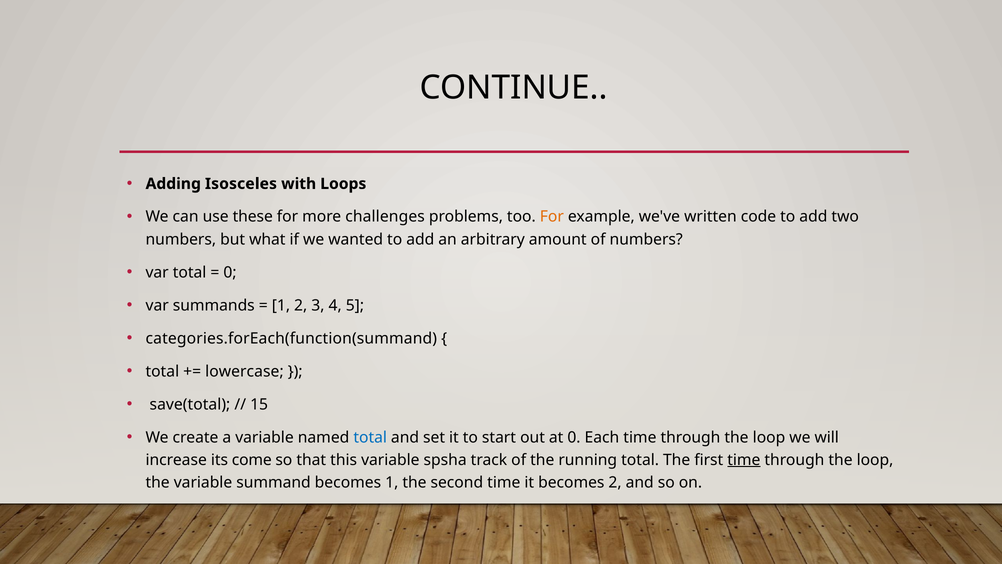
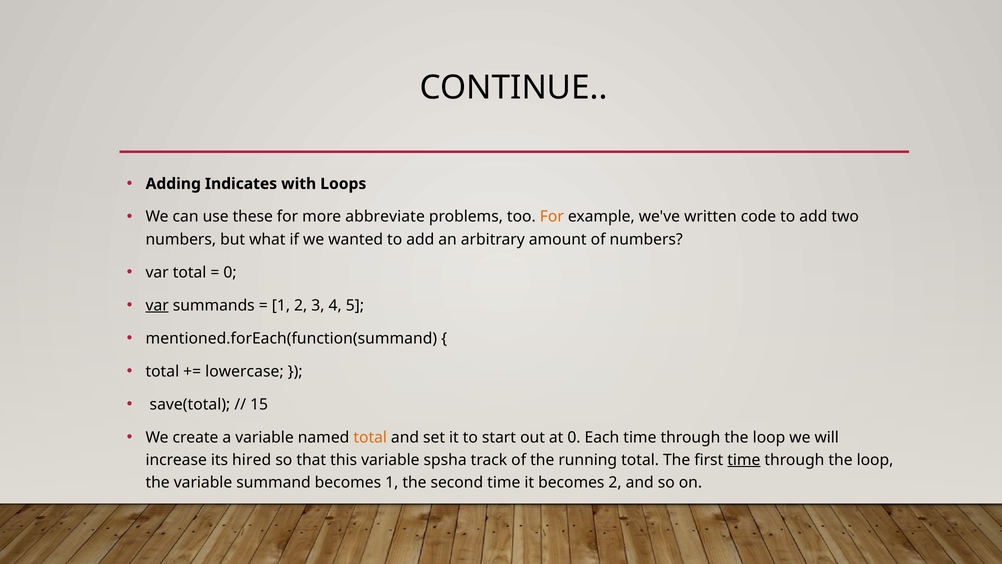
Isosceles: Isosceles -> Indicates
challenges: challenges -> abbreviate
var at (157, 305) underline: none -> present
categories.forEach(function(summand: categories.forEach(function(summand -> mentioned.forEach(function(summand
total at (370, 437) colour: blue -> orange
come: come -> hired
